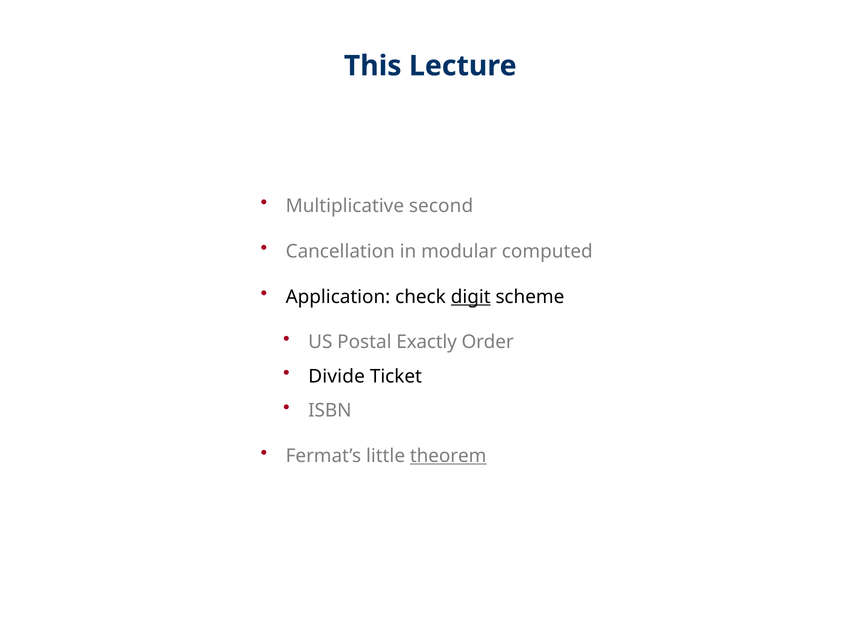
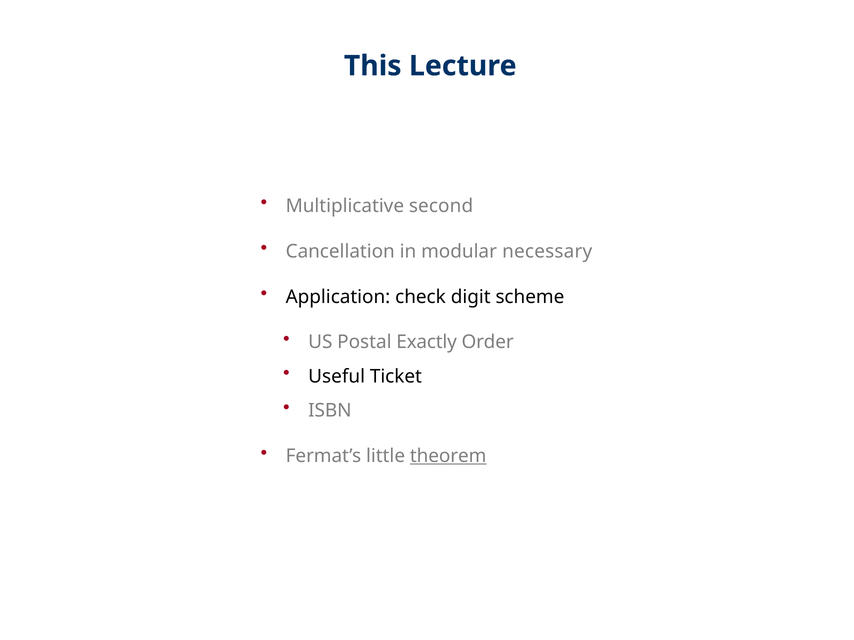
computed: computed -> necessary
digit underline: present -> none
Divide: Divide -> Useful
